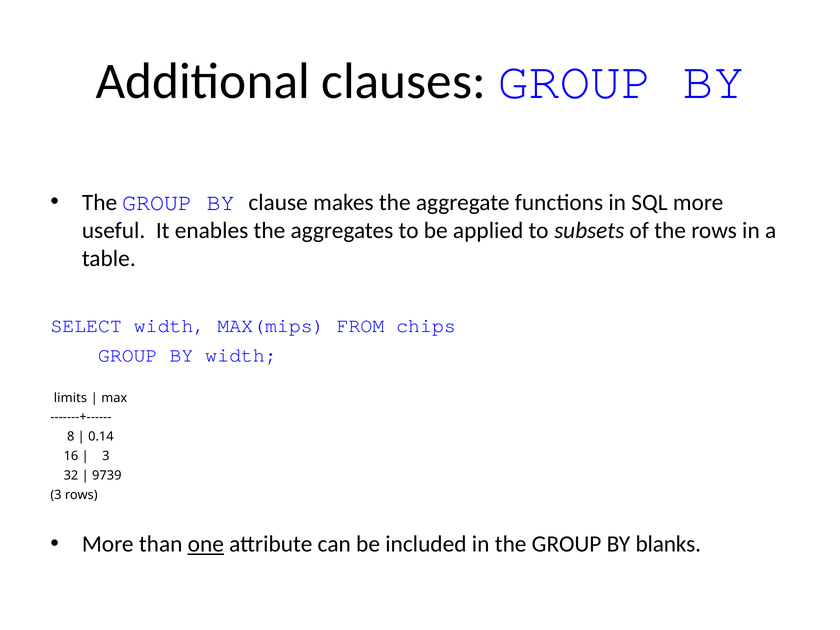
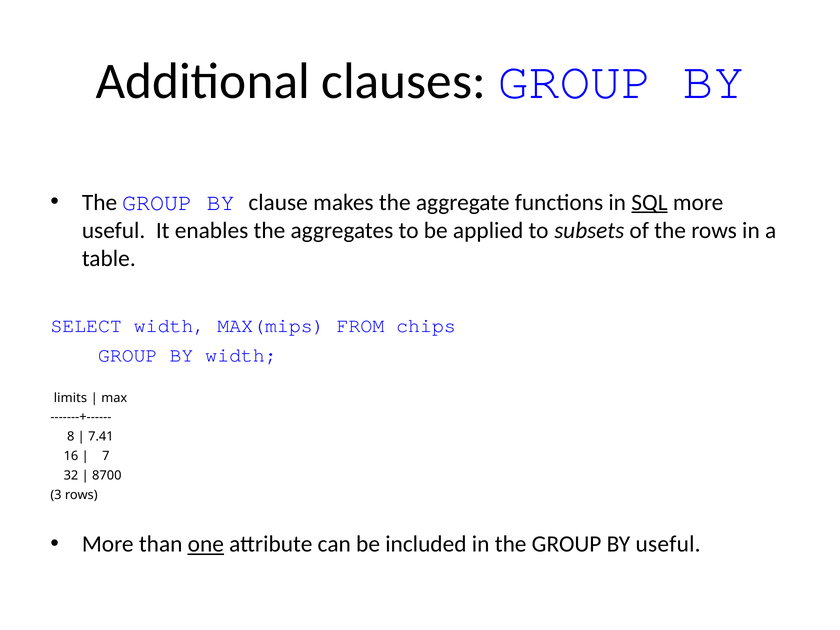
SQL underline: none -> present
0.14: 0.14 -> 7.41
3 at (106, 456): 3 -> 7
9739: 9739 -> 8700
BY blanks: blanks -> useful
